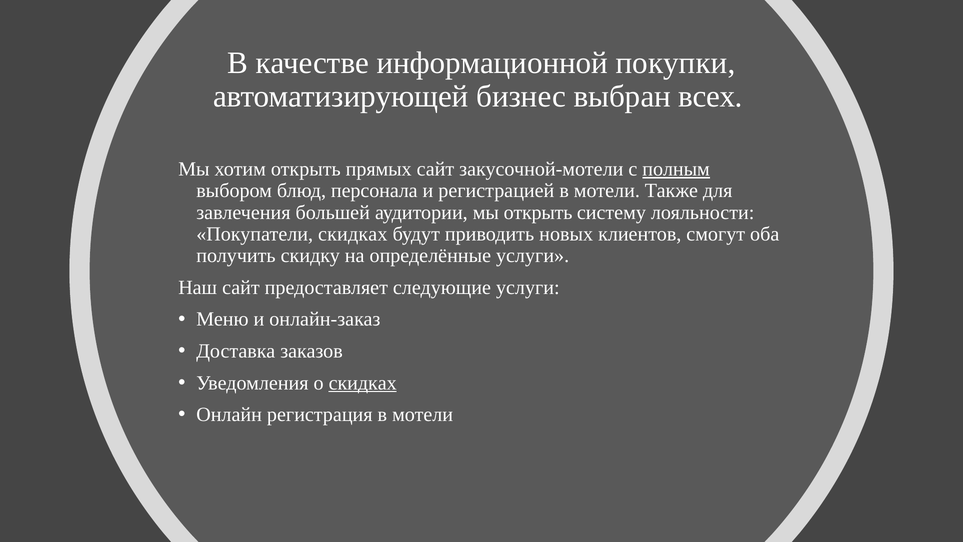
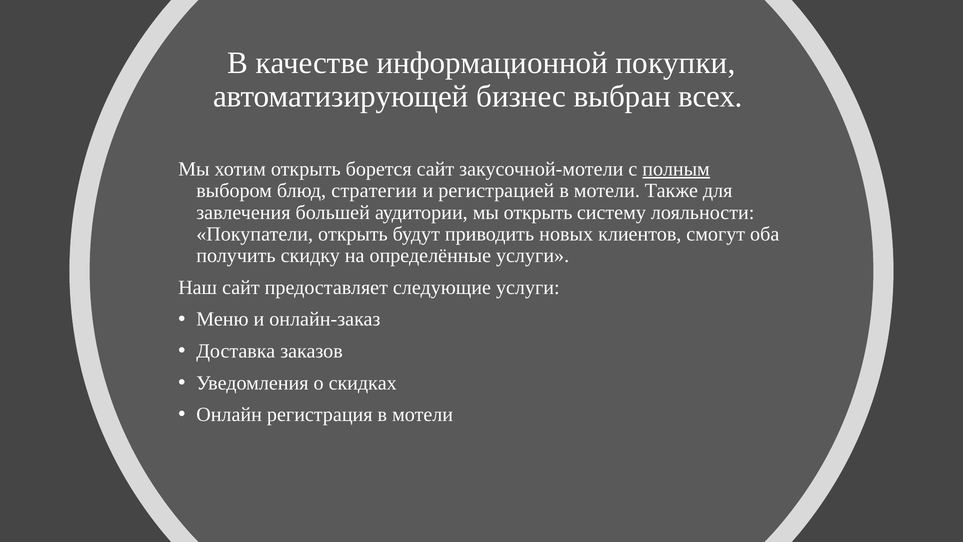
прямых: прямых -> борется
персонала: персонала -> стратегии
Покупатели скидках: скидках -> открыть
скидках at (363, 383) underline: present -> none
